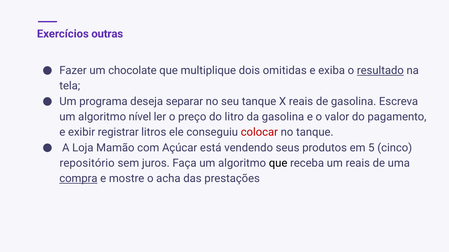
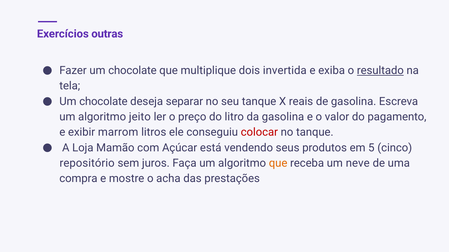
omitidas: omitidas -> invertida
programa at (103, 102): programa -> chocolate
nível: nível -> jeito
registrar: registrar -> marrom
que at (278, 164) colour: black -> orange
um reais: reais -> neve
compra underline: present -> none
